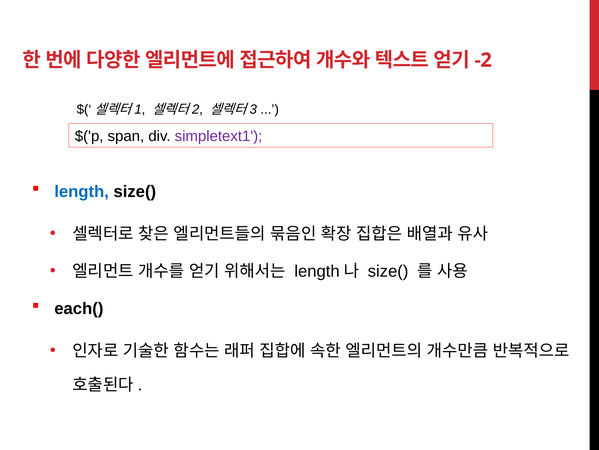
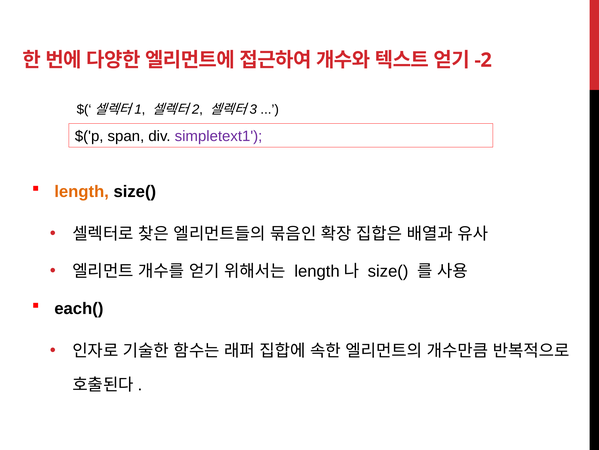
length colour: blue -> orange
